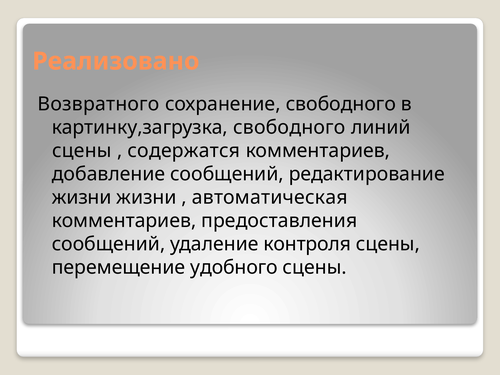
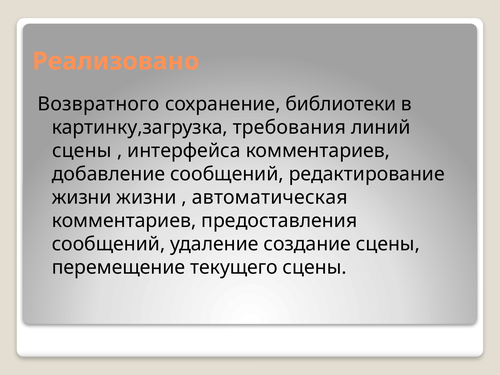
сохранение свободного: свободного -> библиотеки
картинку,загрузка свободного: свободного -> требования
содержатся: содержатся -> интерфейса
контроля: контроля -> создание
удобного: удобного -> текущего
